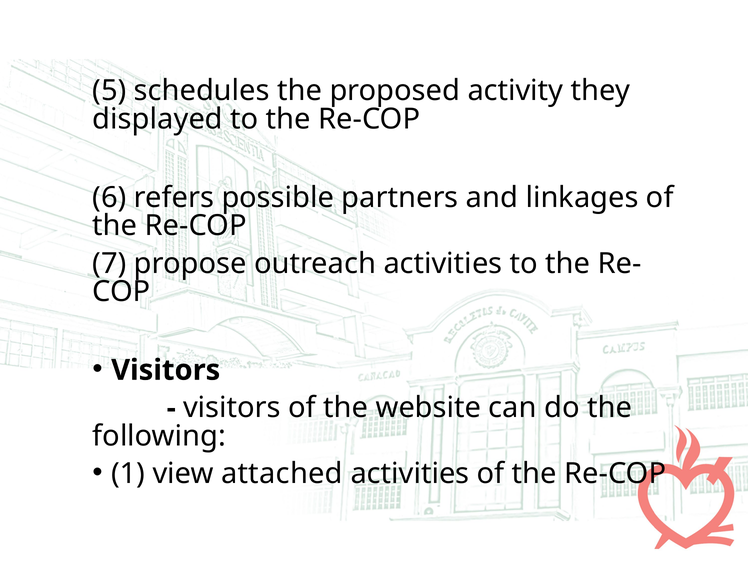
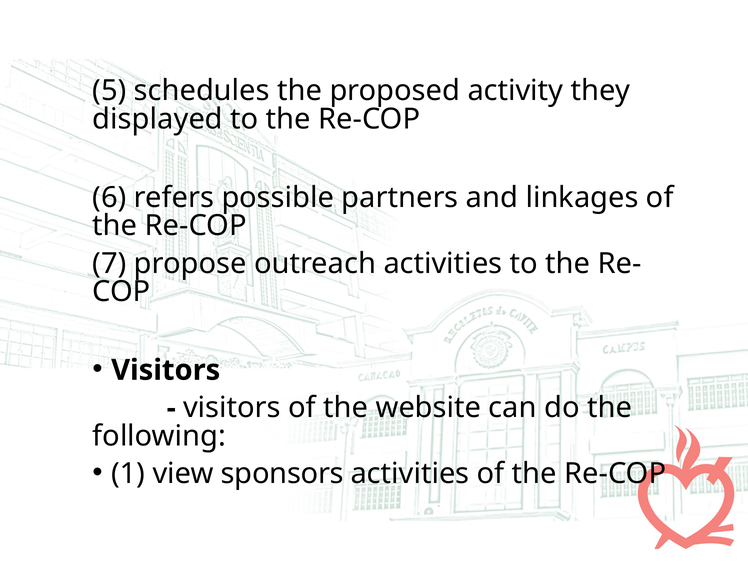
attached: attached -> sponsors
